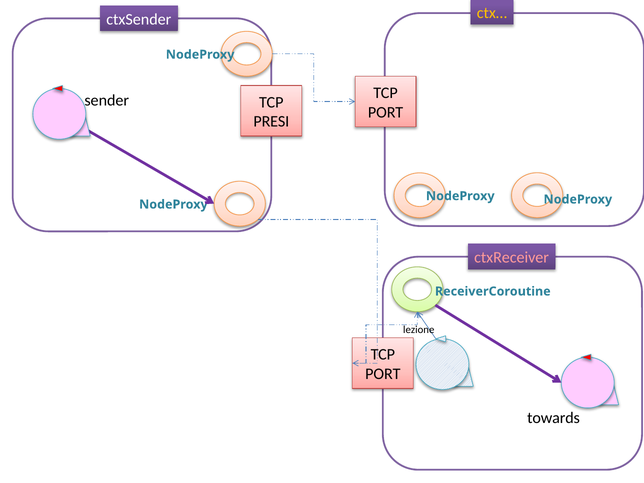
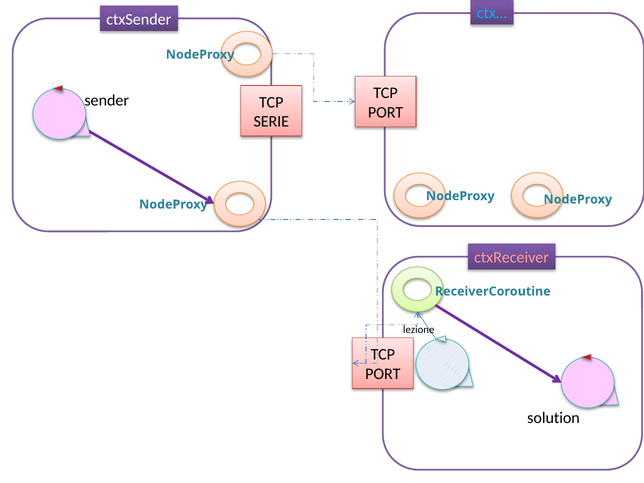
ctx… colour: yellow -> light blue
PRESI: PRESI -> SERIE
towards: towards -> solution
